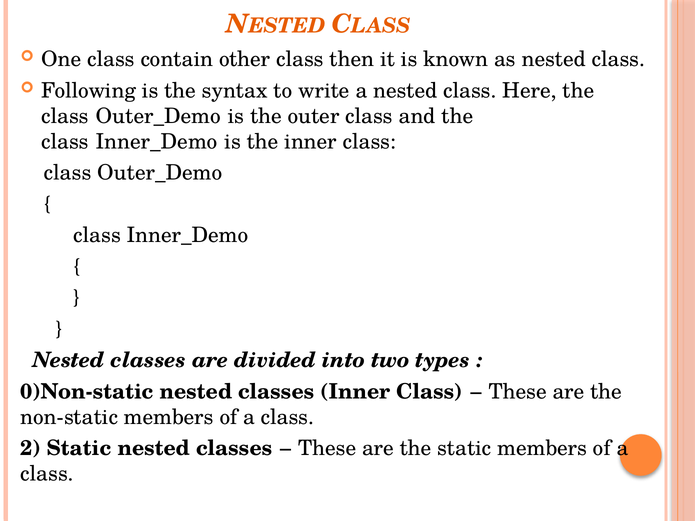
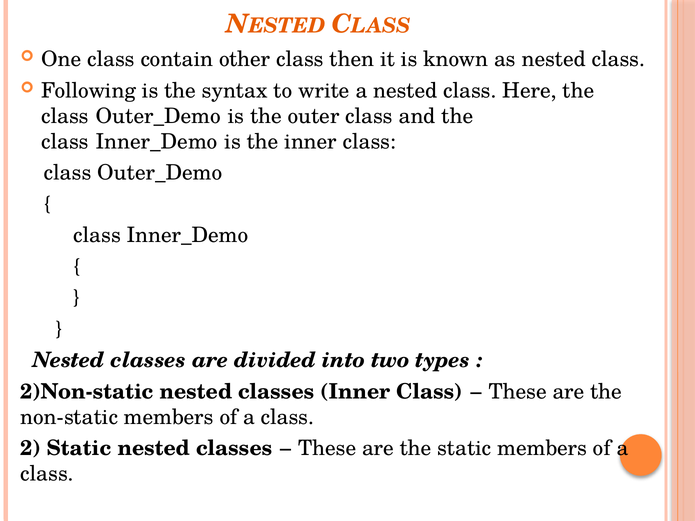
0)Non-static: 0)Non-static -> 2)Non-static
